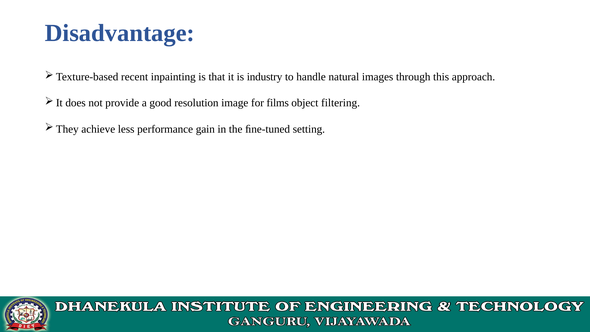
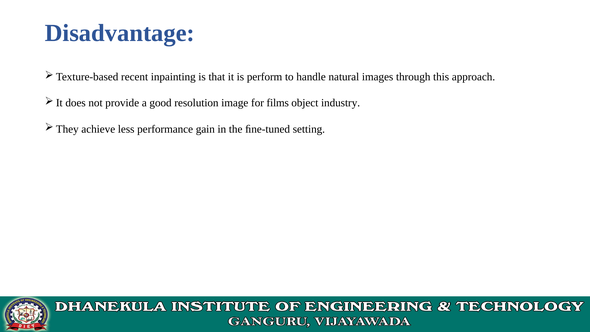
industry: industry -> perform
filtering: filtering -> industry
